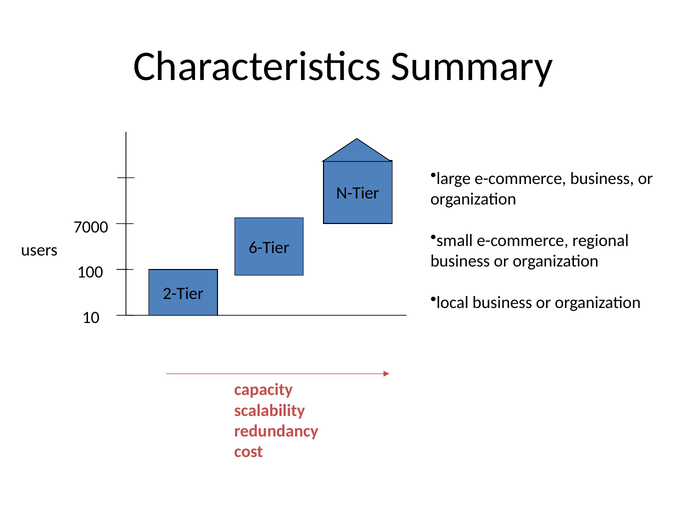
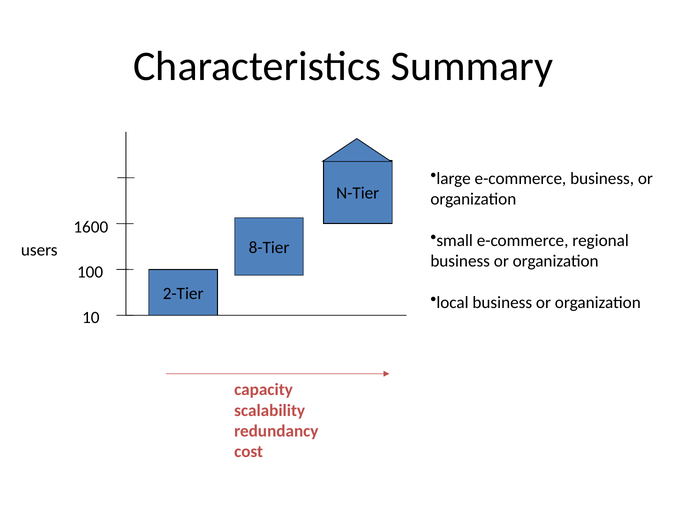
7000: 7000 -> 1600
6-Tier: 6-Tier -> 8-Tier
